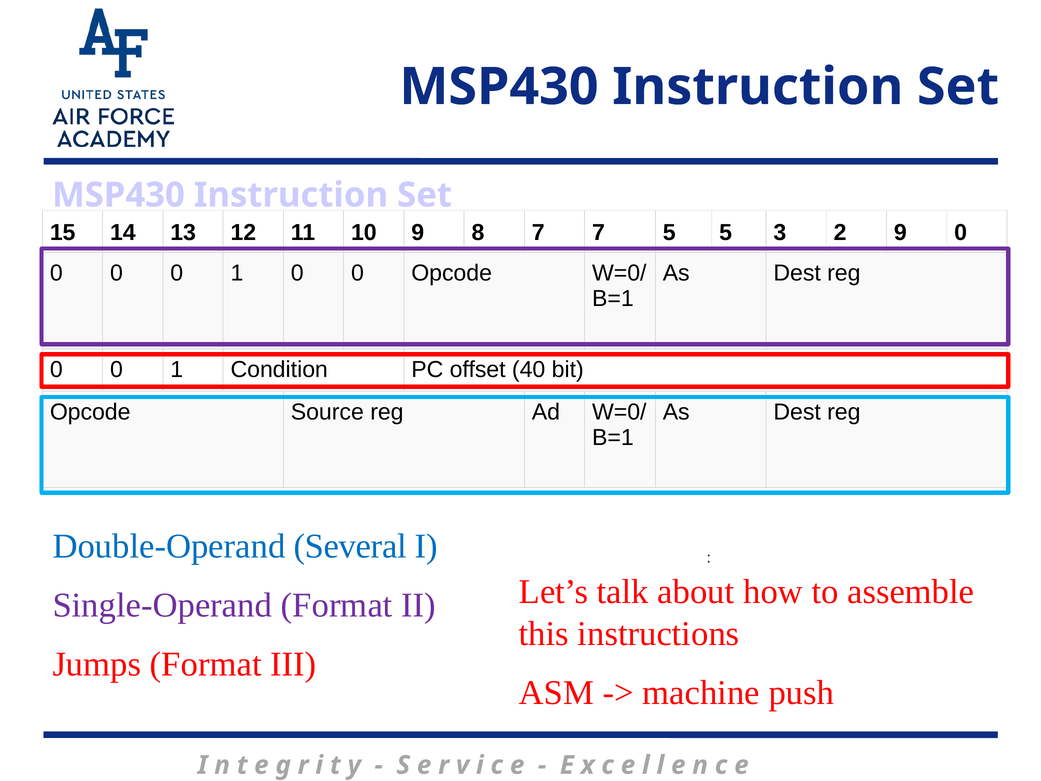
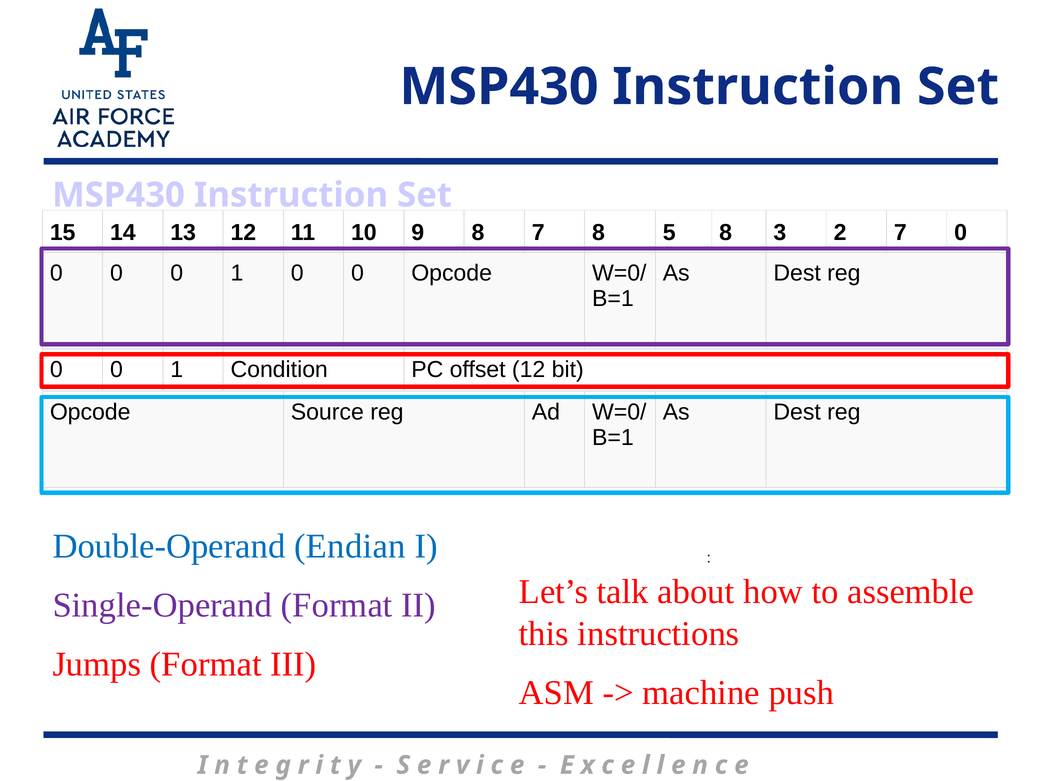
7 7: 7 -> 8
5 5: 5 -> 8
2 9: 9 -> 7
offset 40: 40 -> 12
Several: Several -> Endian
